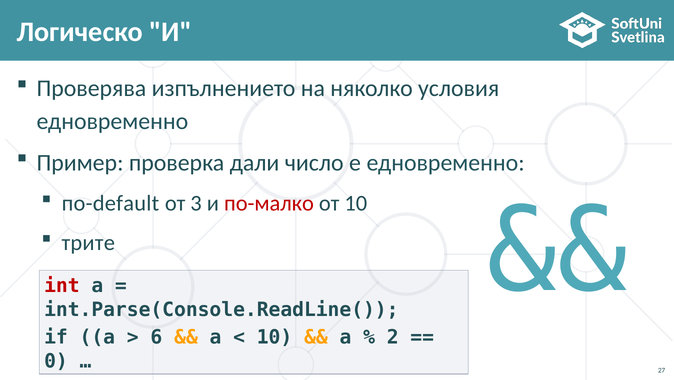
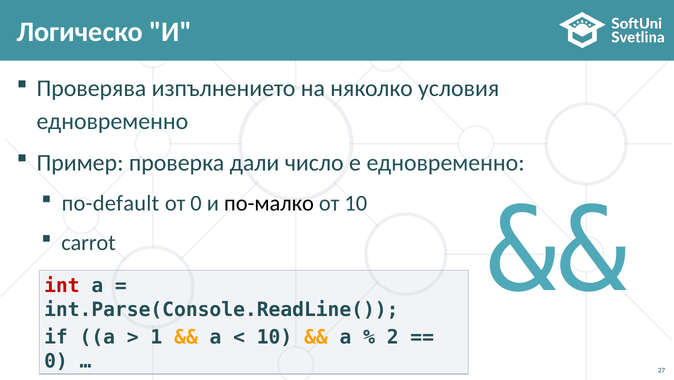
от 3: 3 -> 0
по-малко colour: red -> black
трите: трите -> carrot
6: 6 -> 1
